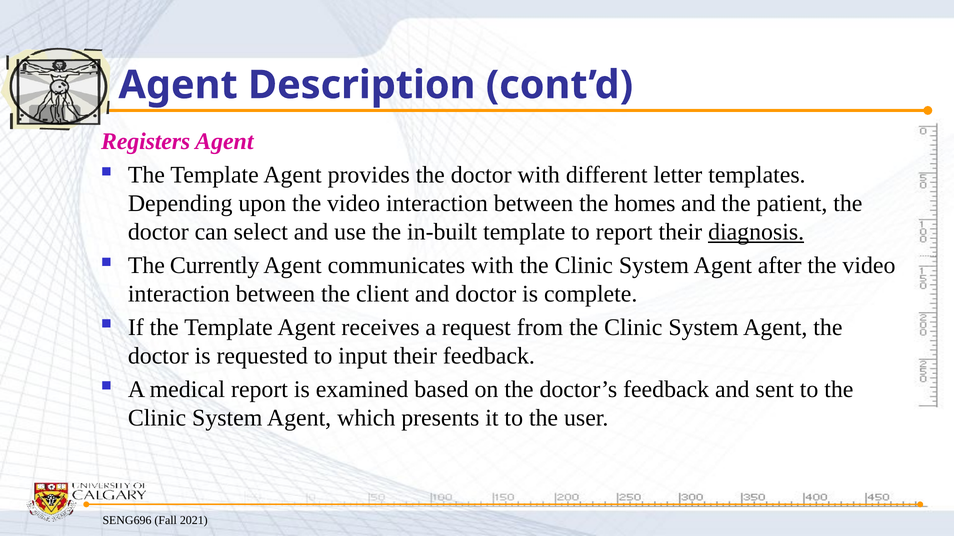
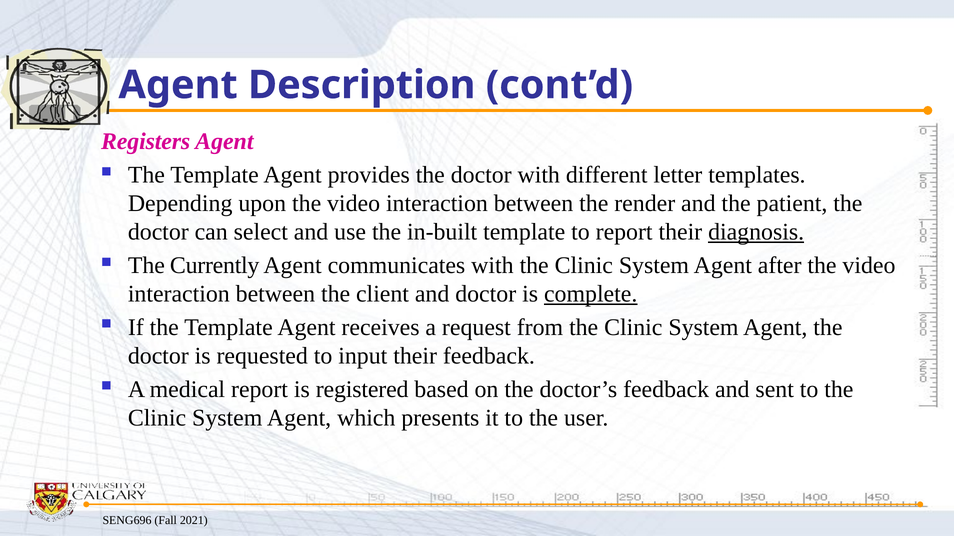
homes: homes -> render
complete underline: none -> present
examined: examined -> registered
